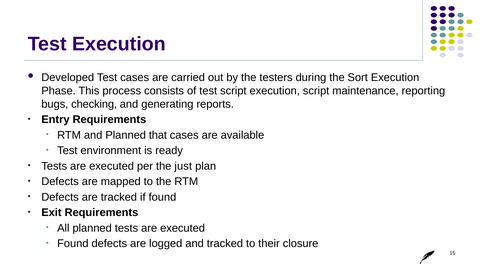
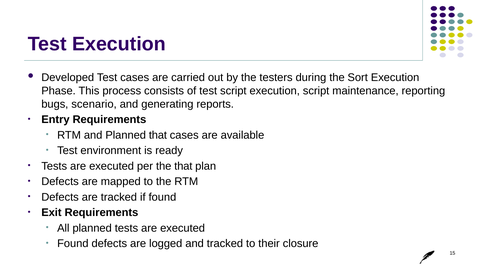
checking: checking -> scenario
the just: just -> that
